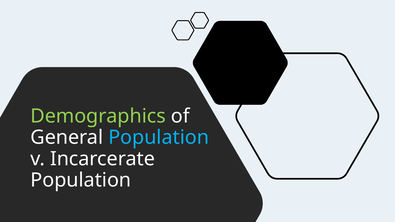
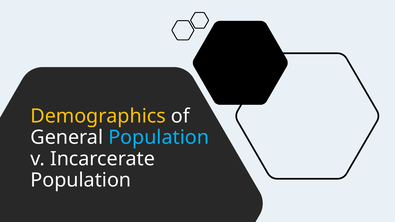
Demographics colour: light green -> yellow
